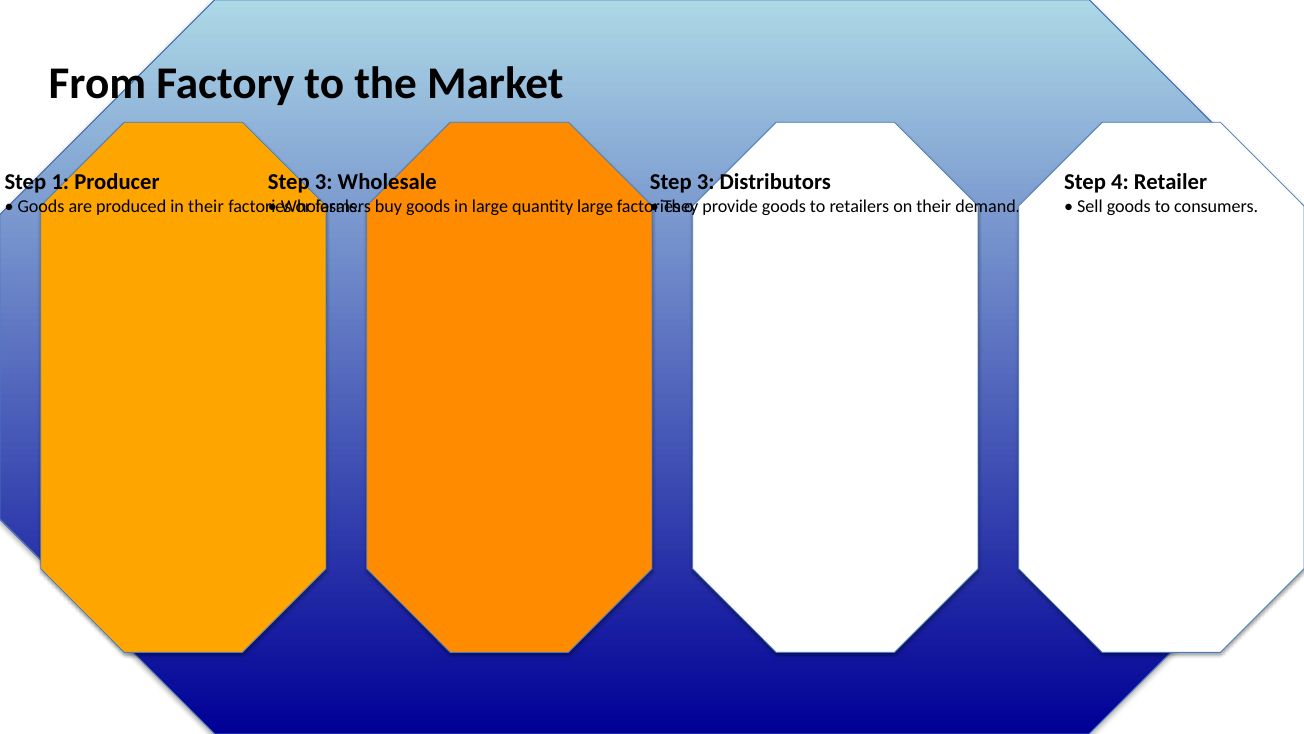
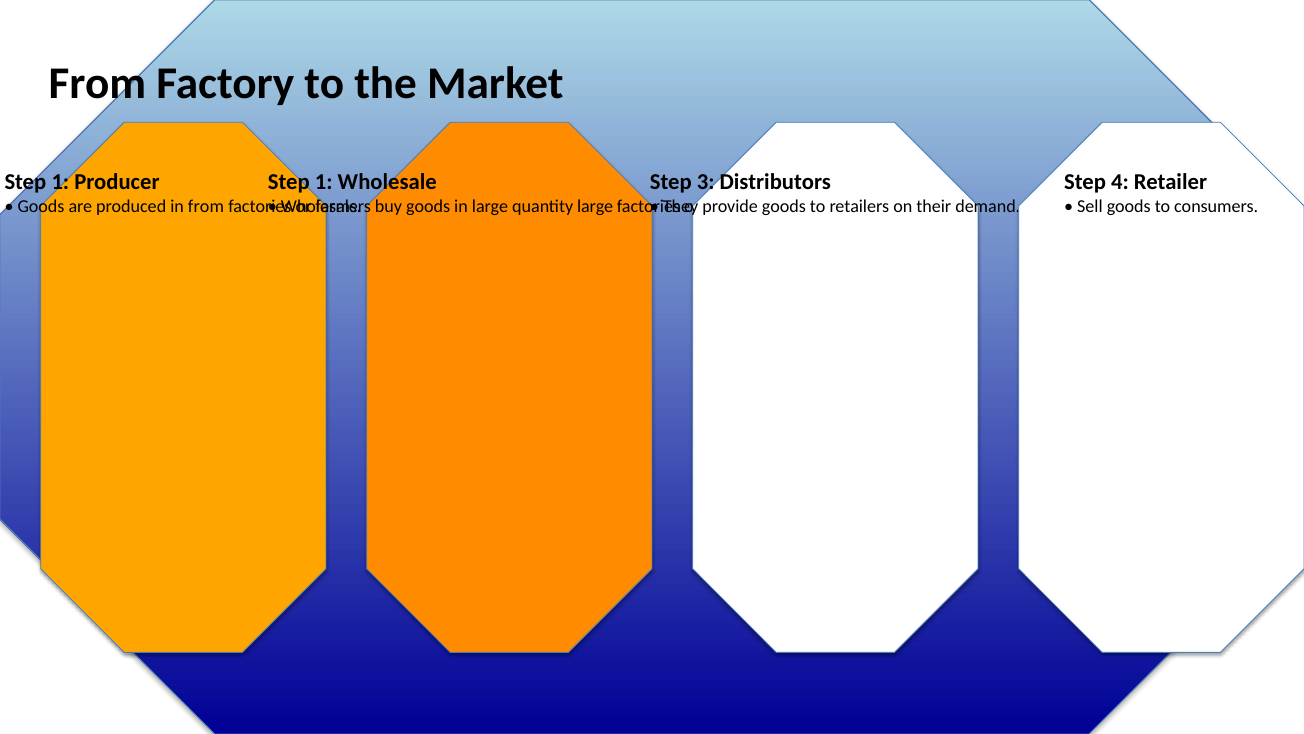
3 at (324, 182): 3 -> 1
in their: their -> from
